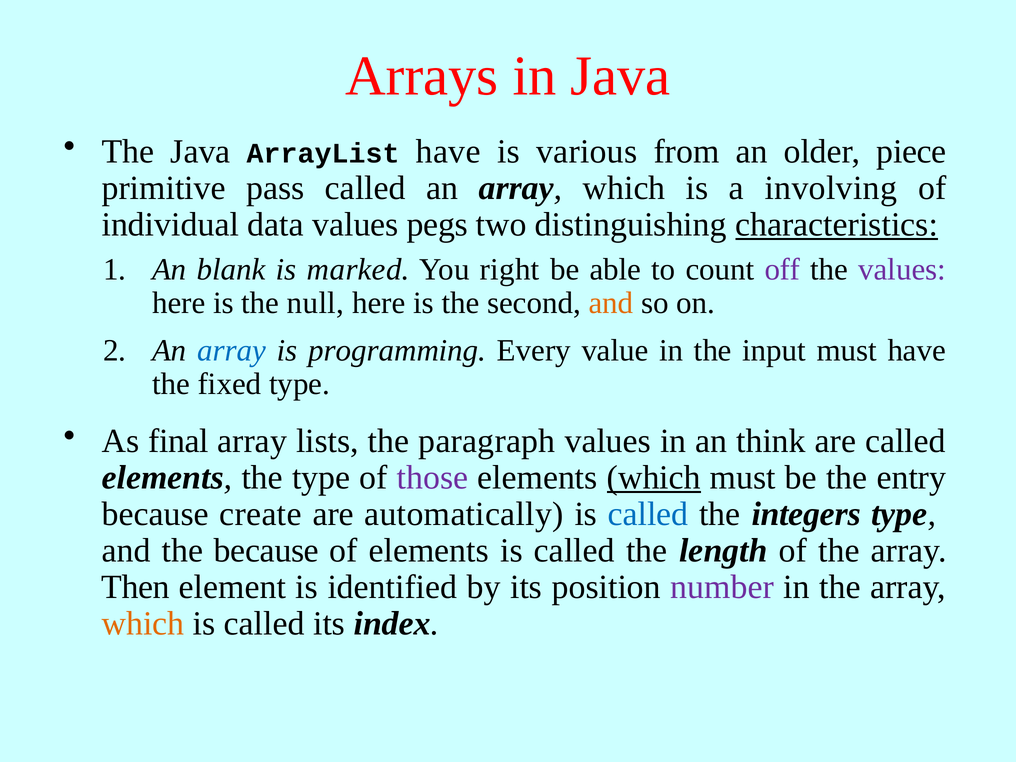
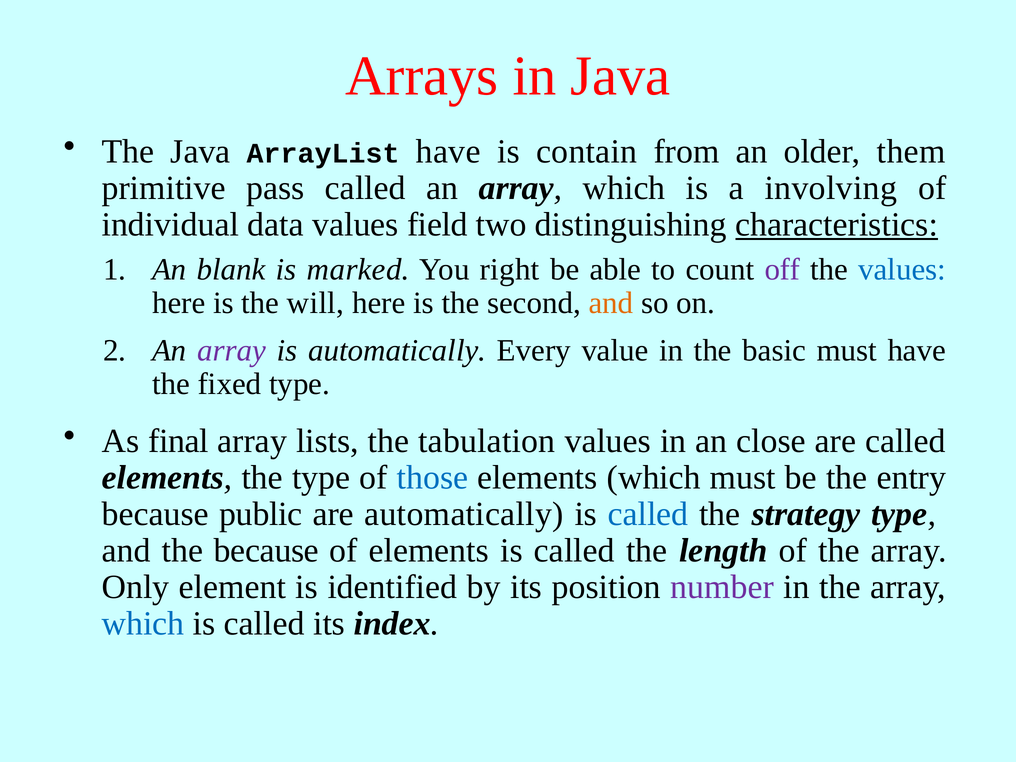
various: various -> contain
piece: piece -> them
pegs: pegs -> field
values at (902, 270) colour: purple -> blue
null: null -> will
array at (232, 351) colour: blue -> purple
is programming: programming -> automatically
input: input -> basic
paragraph: paragraph -> tabulation
think: think -> close
those colour: purple -> blue
which at (654, 477) underline: present -> none
create: create -> public
integers: integers -> strategy
Then: Then -> Only
which at (143, 624) colour: orange -> blue
